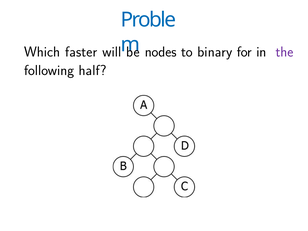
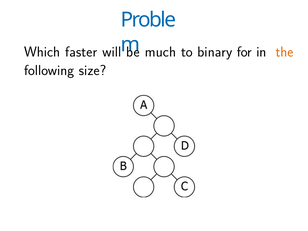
nodes: nodes -> much
the colour: purple -> orange
half: half -> size
